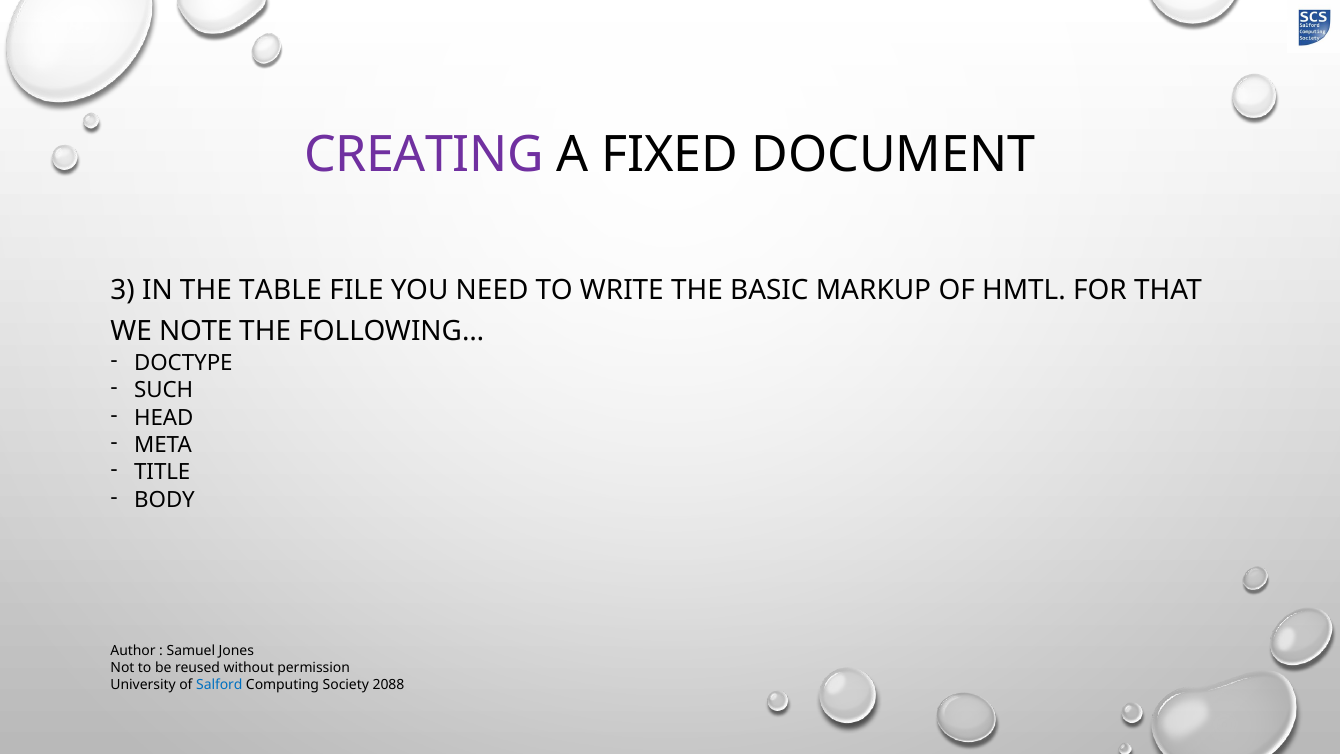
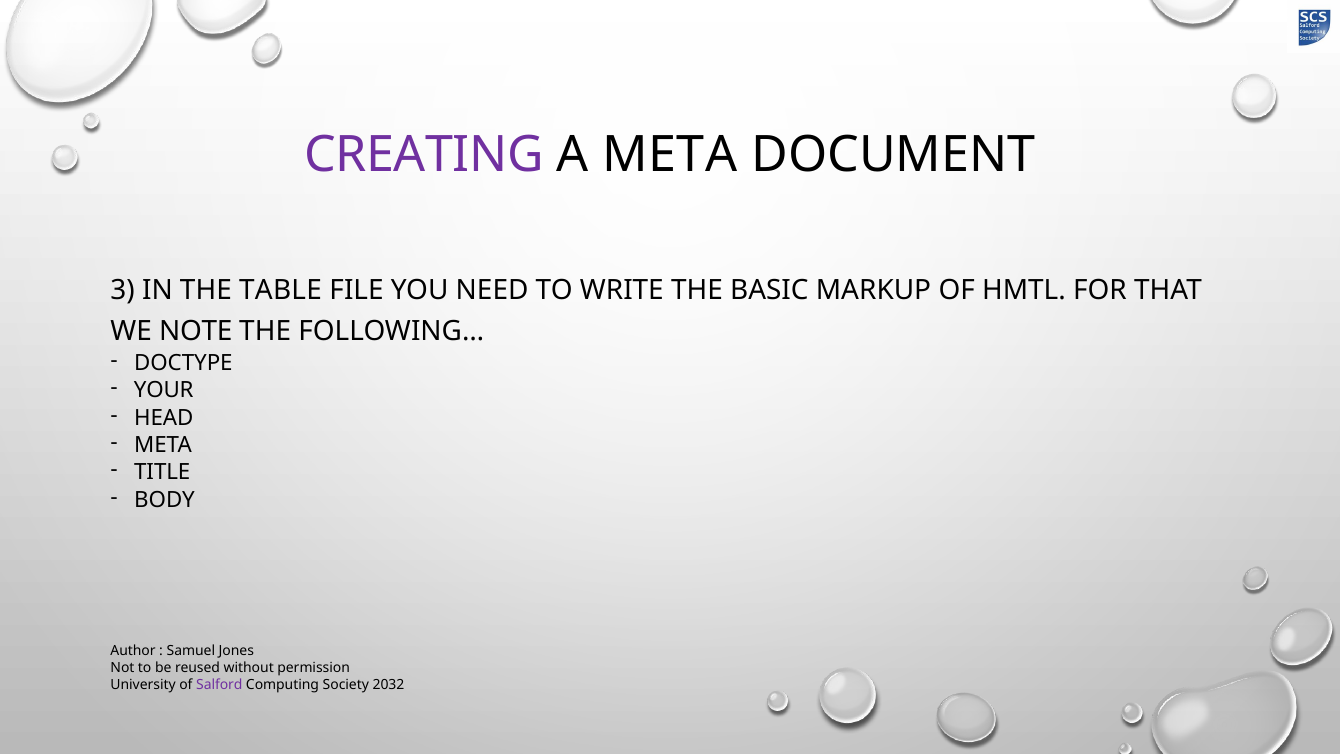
A FIXED: FIXED -> META
SUCH: SUCH -> YOUR
Salford colour: blue -> purple
2088: 2088 -> 2032
